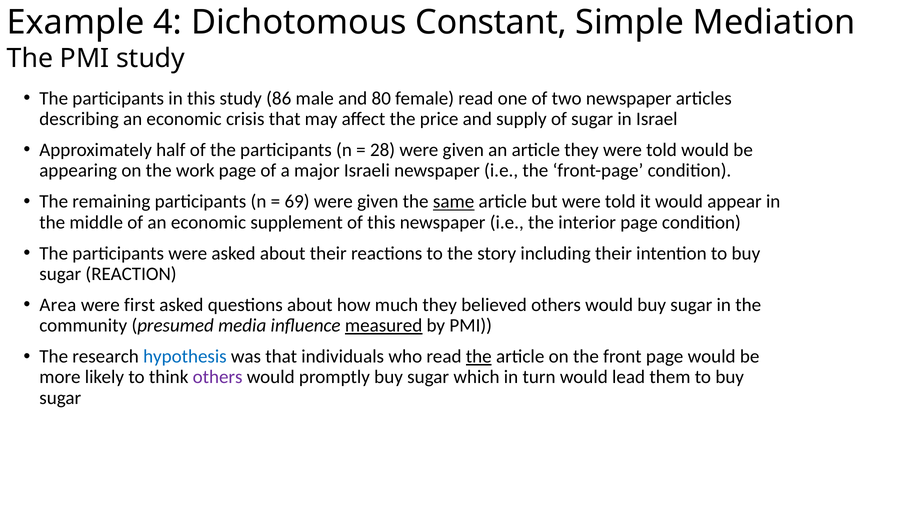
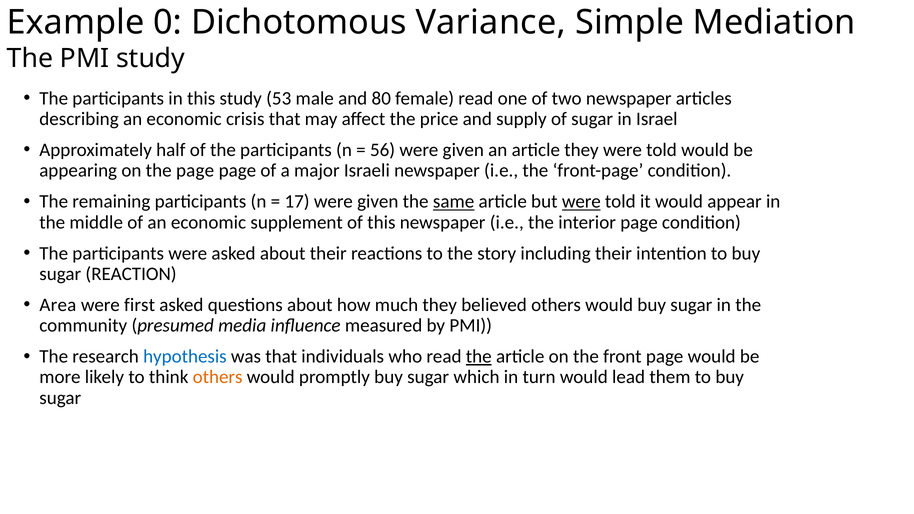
4: 4 -> 0
Constant: Constant -> Variance
86: 86 -> 53
28: 28 -> 56
the work: work -> page
69: 69 -> 17
were at (581, 202) underline: none -> present
measured underline: present -> none
others at (218, 377) colour: purple -> orange
